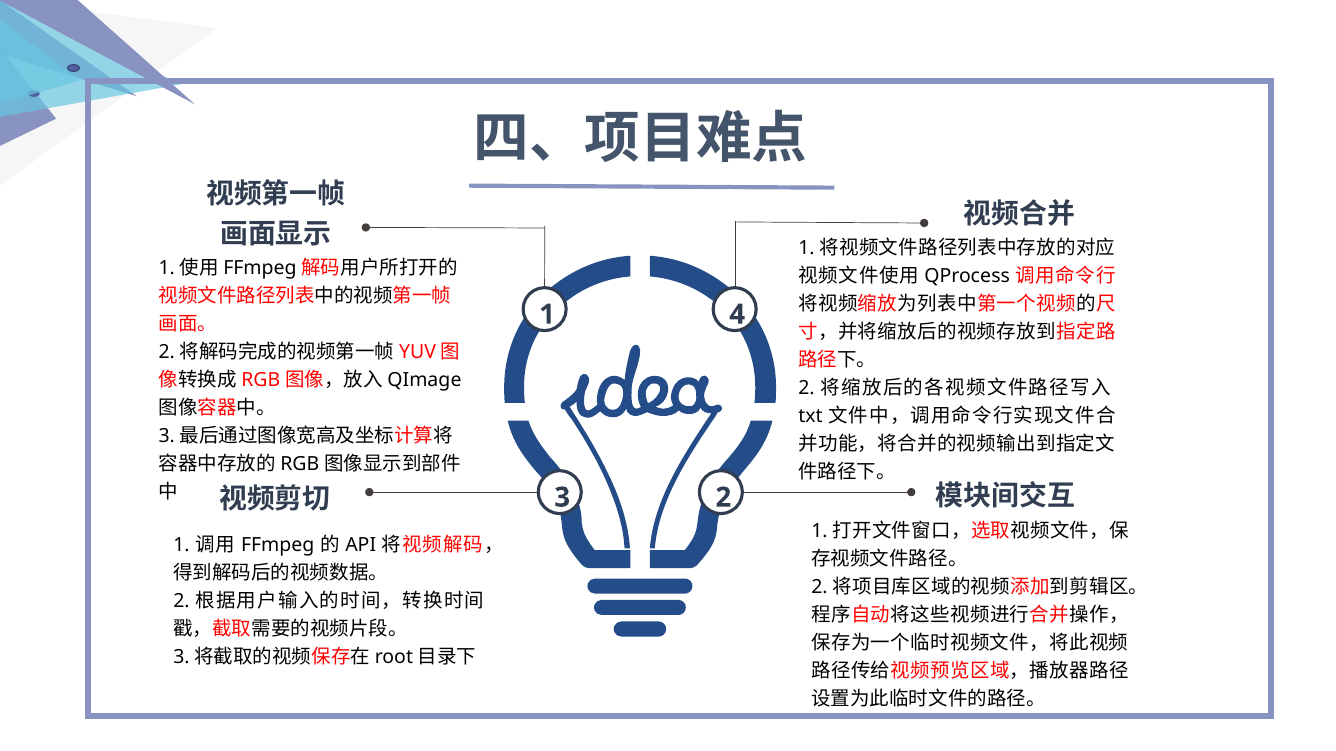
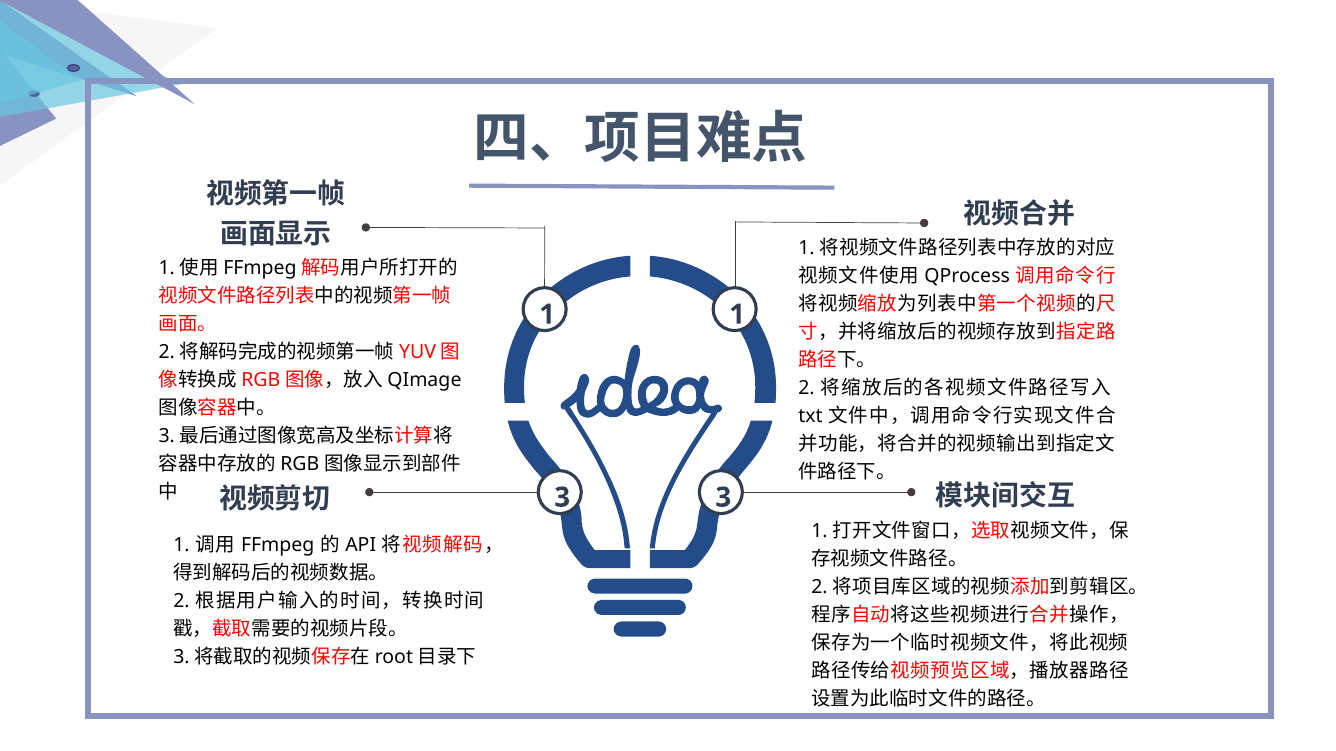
1 4: 4 -> 1
3 2: 2 -> 3
